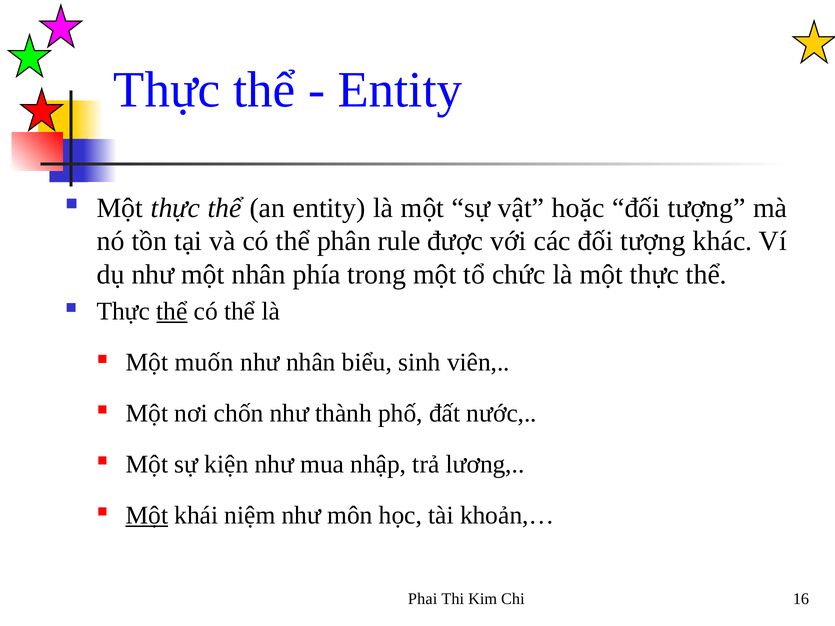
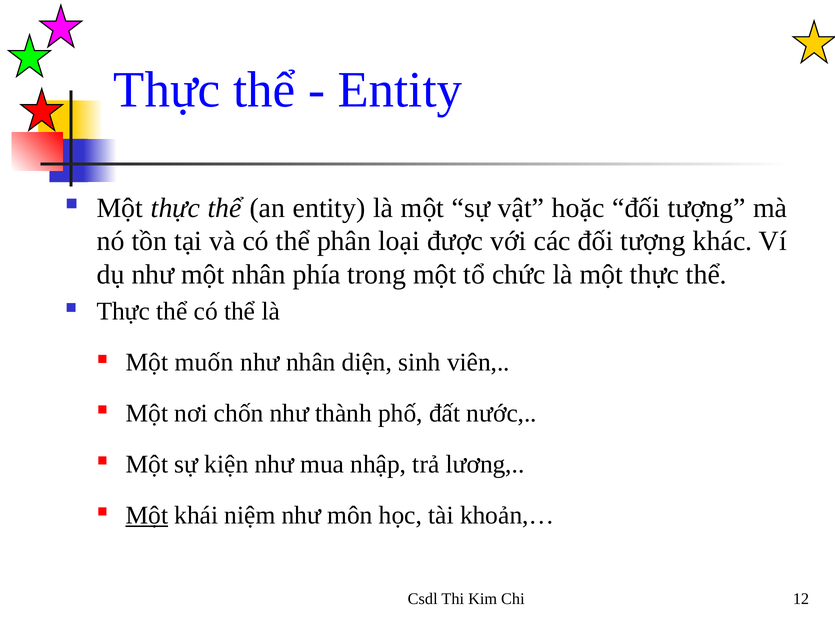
rule: rule -> loại
thể at (172, 312) underline: present -> none
biểu: biểu -> diện
Phai: Phai -> Csdl
16: 16 -> 12
